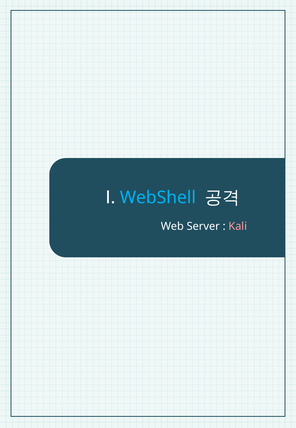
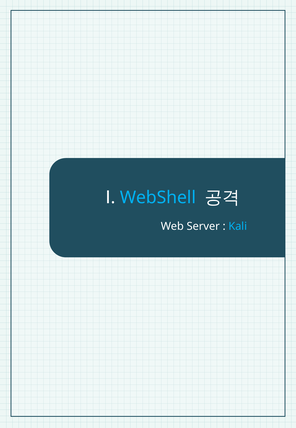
Kali colour: pink -> light blue
